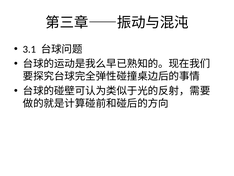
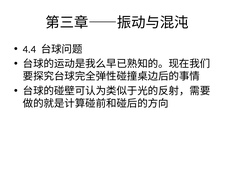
3.1: 3.1 -> 4.4
